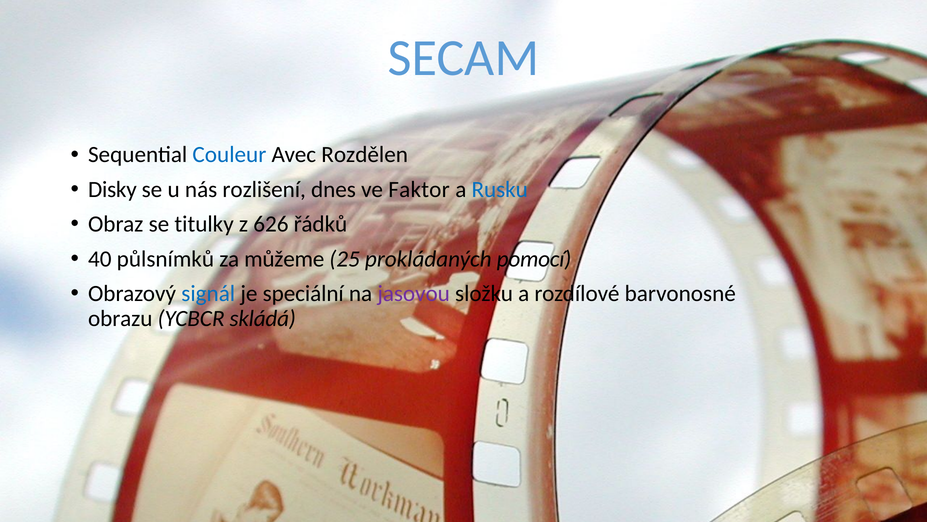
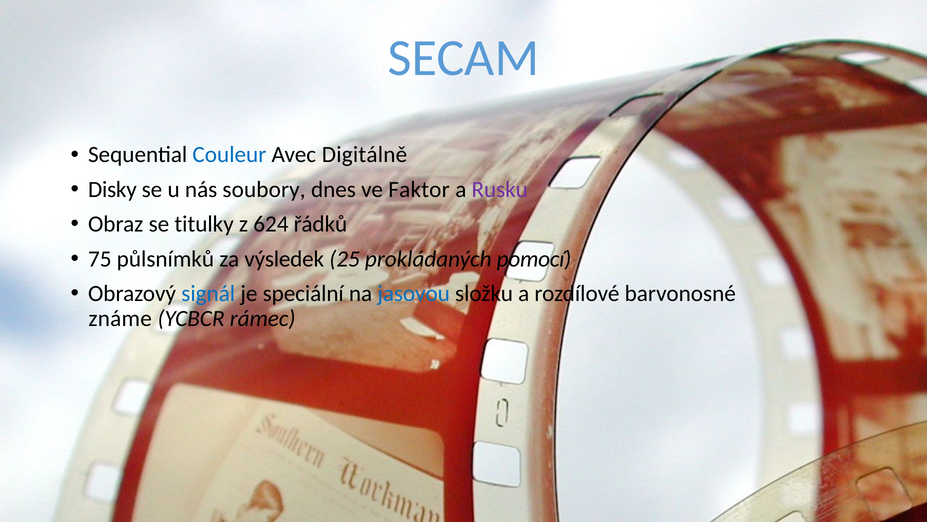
Rozdělen: Rozdělen -> Digitálně
rozlišení: rozlišení -> soubory
Rusku colour: blue -> purple
626: 626 -> 624
40: 40 -> 75
můžeme: můžeme -> výsledek
jasovou colour: purple -> blue
obrazu: obrazu -> známe
skládá: skládá -> rámec
